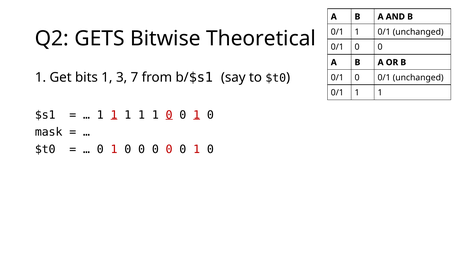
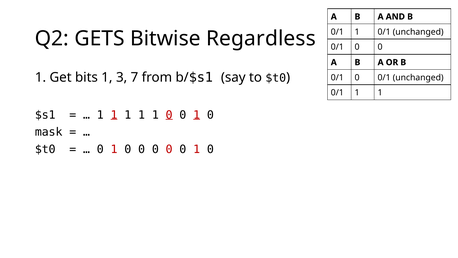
Theoretical: Theoretical -> Regardless
